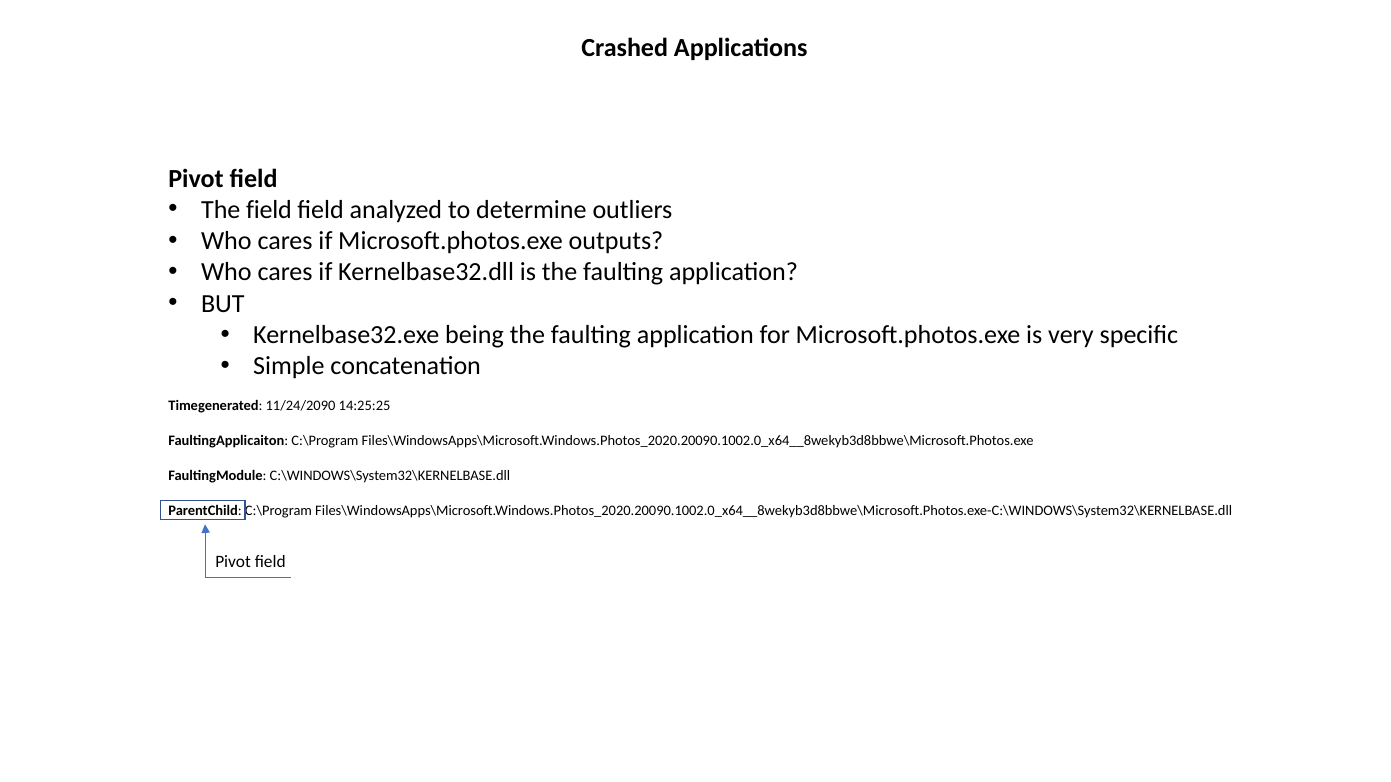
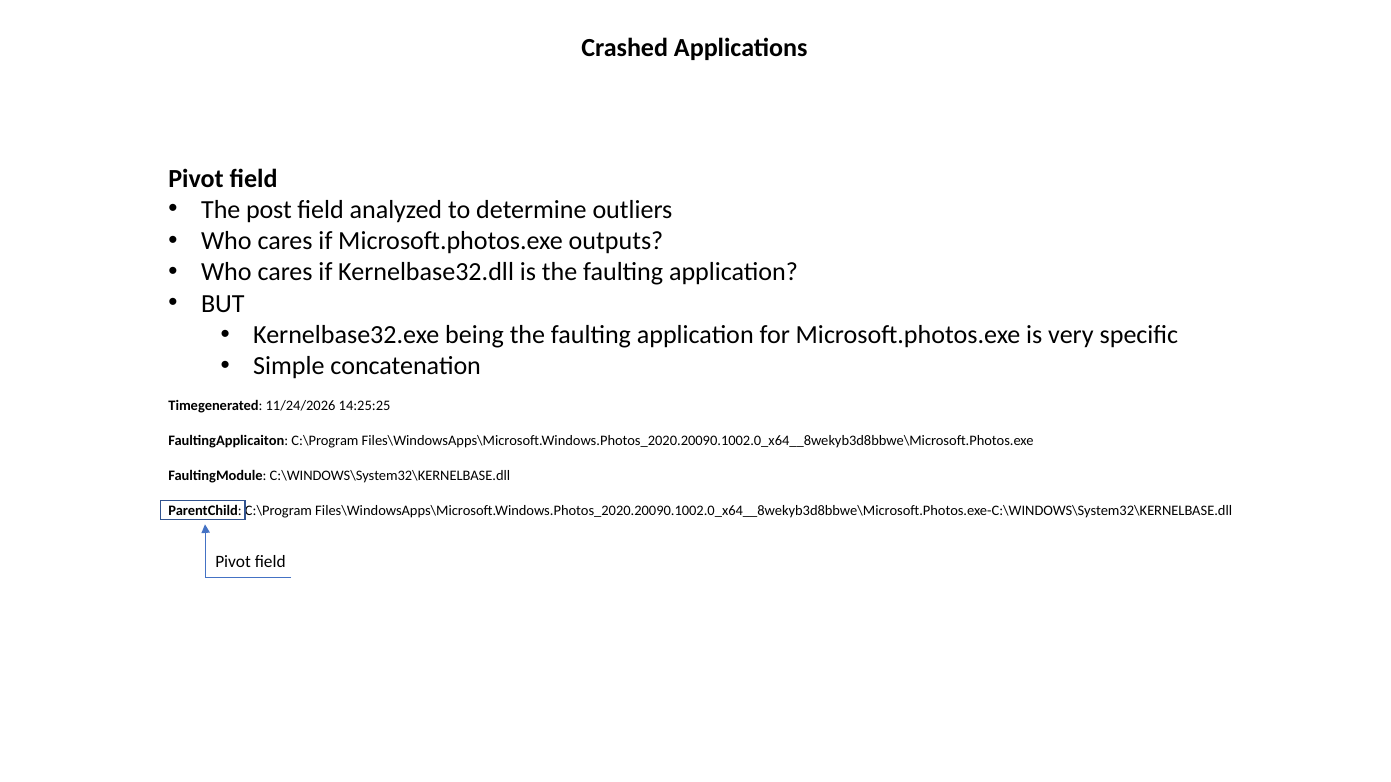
The field: field -> post
11/24/2090: 11/24/2090 -> 11/24/2026
